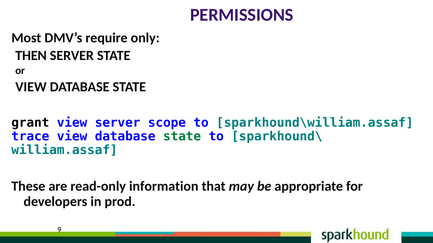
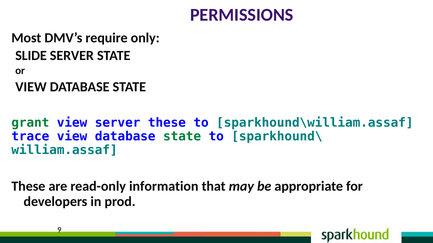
THEN: THEN -> SLIDE
grant colour: black -> green
server scope: scope -> these
